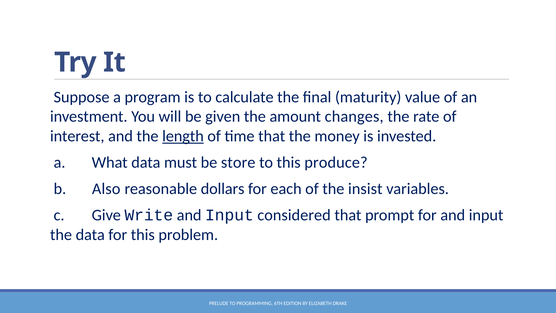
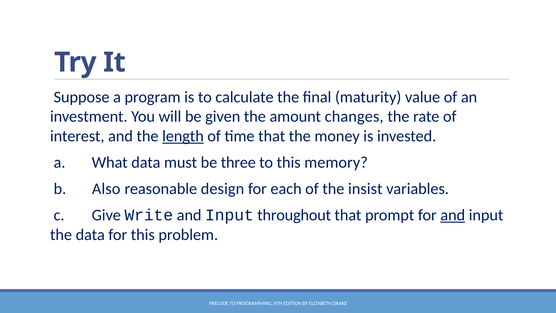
store: store -> three
produce: produce -> memory
dollars: dollars -> design
considered: considered -> throughout
and at (453, 215) underline: none -> present
